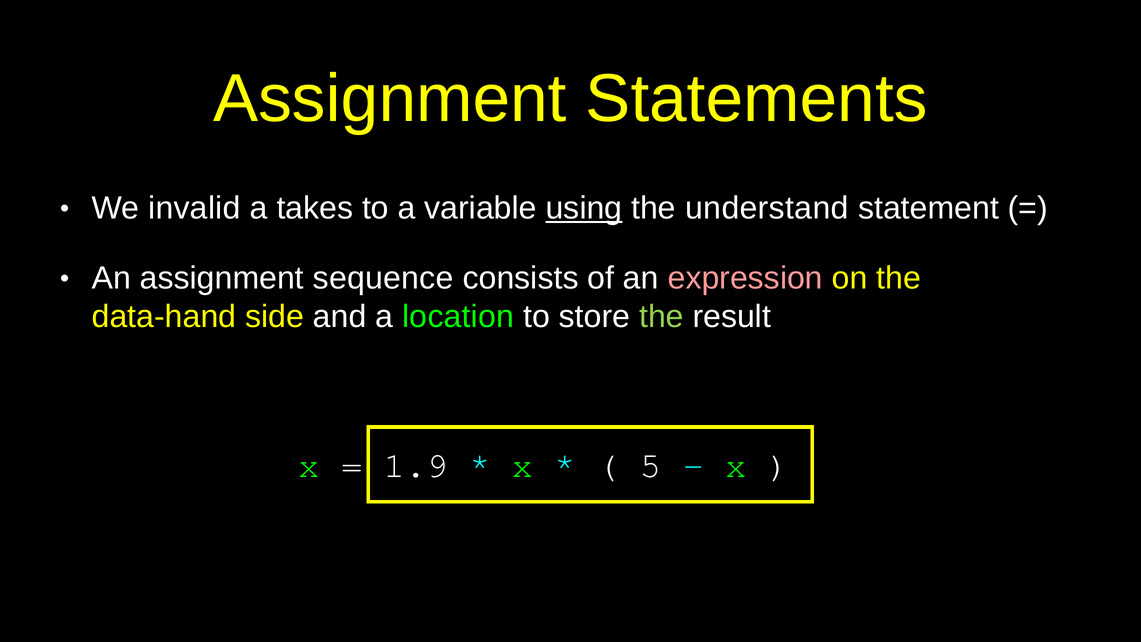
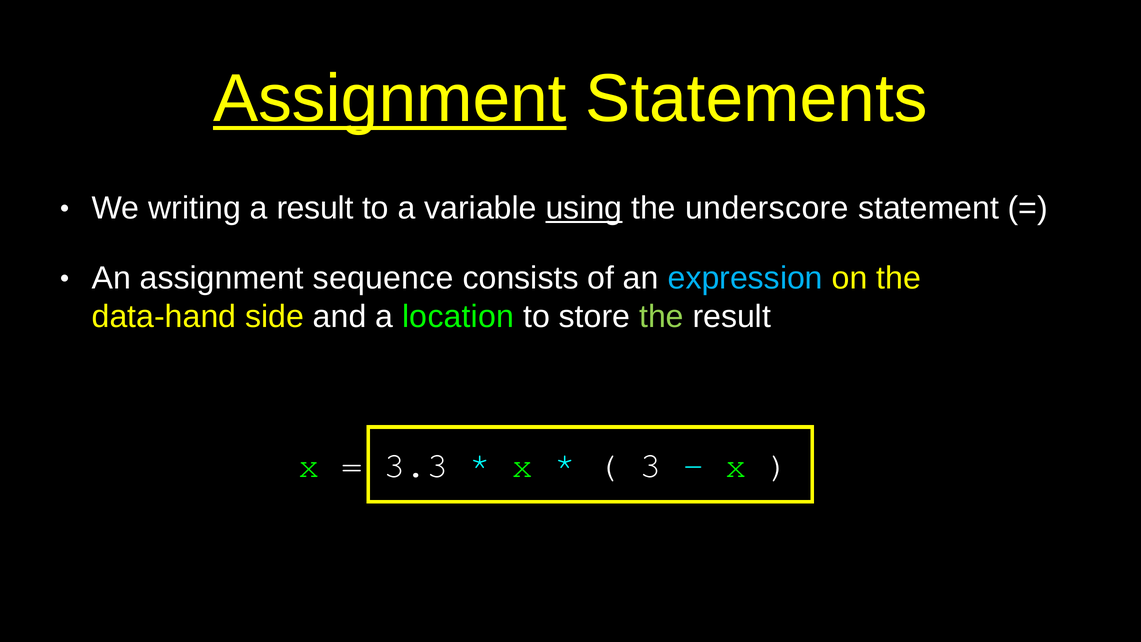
Assignment at (390, 99) underline: none -> present
invalid: invalid -> writing
a takes: takes -> result
understand: understand -> underscore
expression colour: pink -> light blue
1.9: 1.9 -> 3.3
5: 5 -> 3
